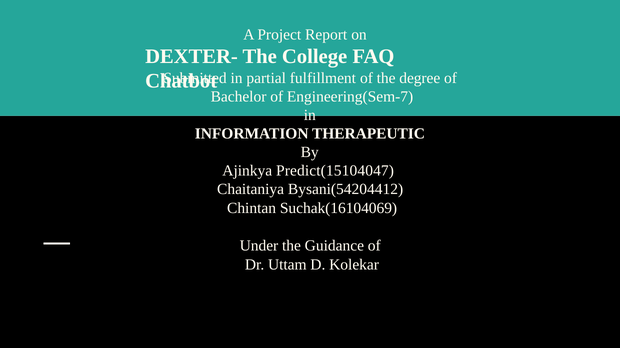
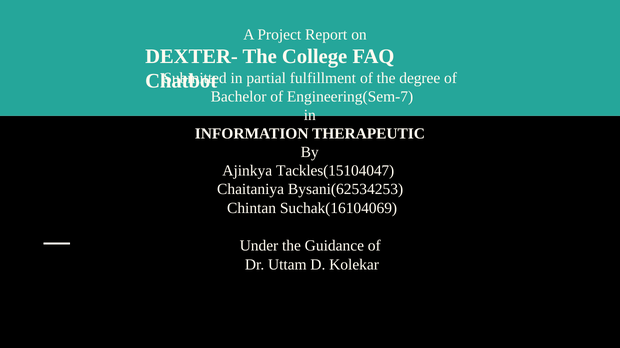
Predict(15104047: Predict(15104047 -> Tackles(15104047
Bysani(54204412: Bysani(54204412 -> Bysani(62534253
